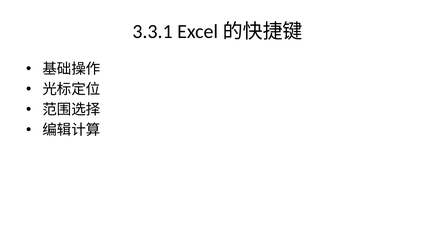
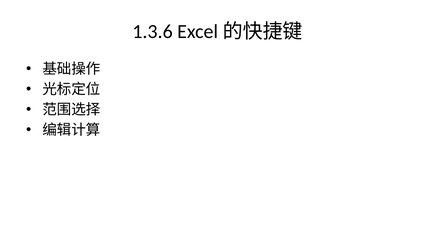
3.3.1: 3.3.1 -> 1.3.6
